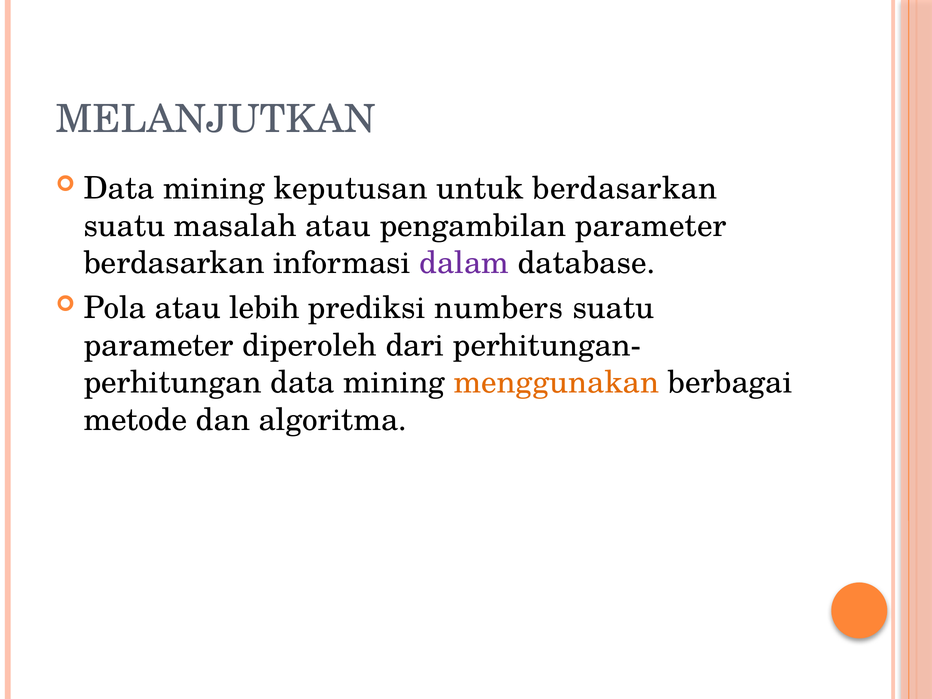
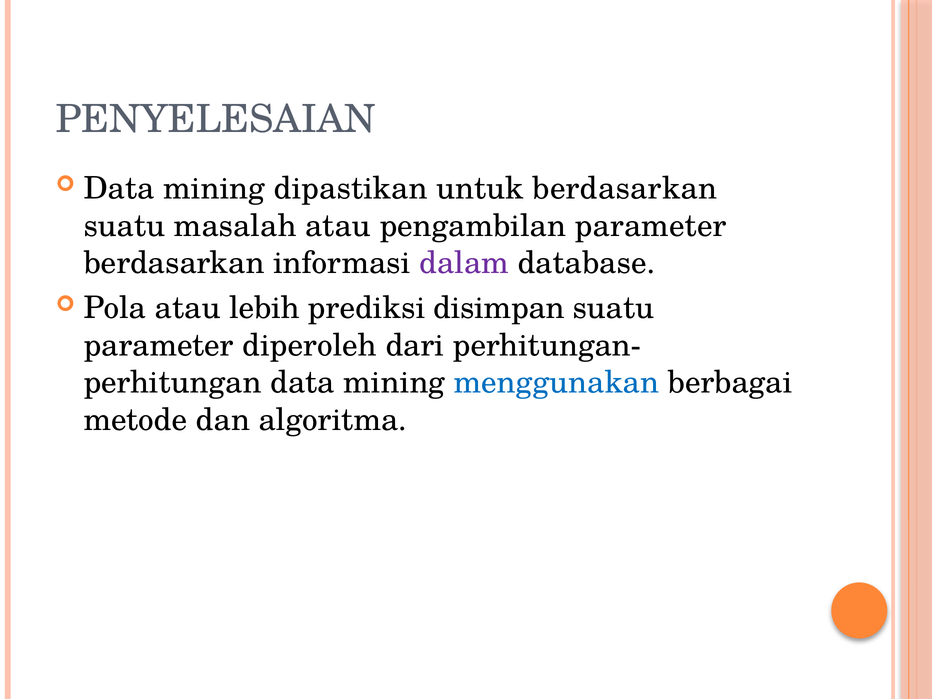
MELANJUTKAN: MELANJUTKAN -> PENYELESAIAN
keputusan: keputusan -> dipastikan
numbers: numbers -> disimpan
menggunakan colour: orange -> blue
